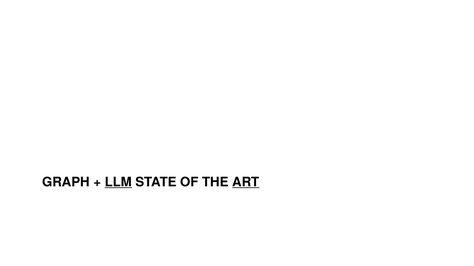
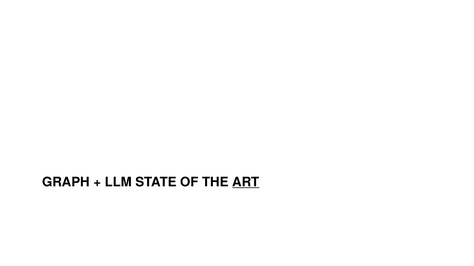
LLM underline: present -> none
